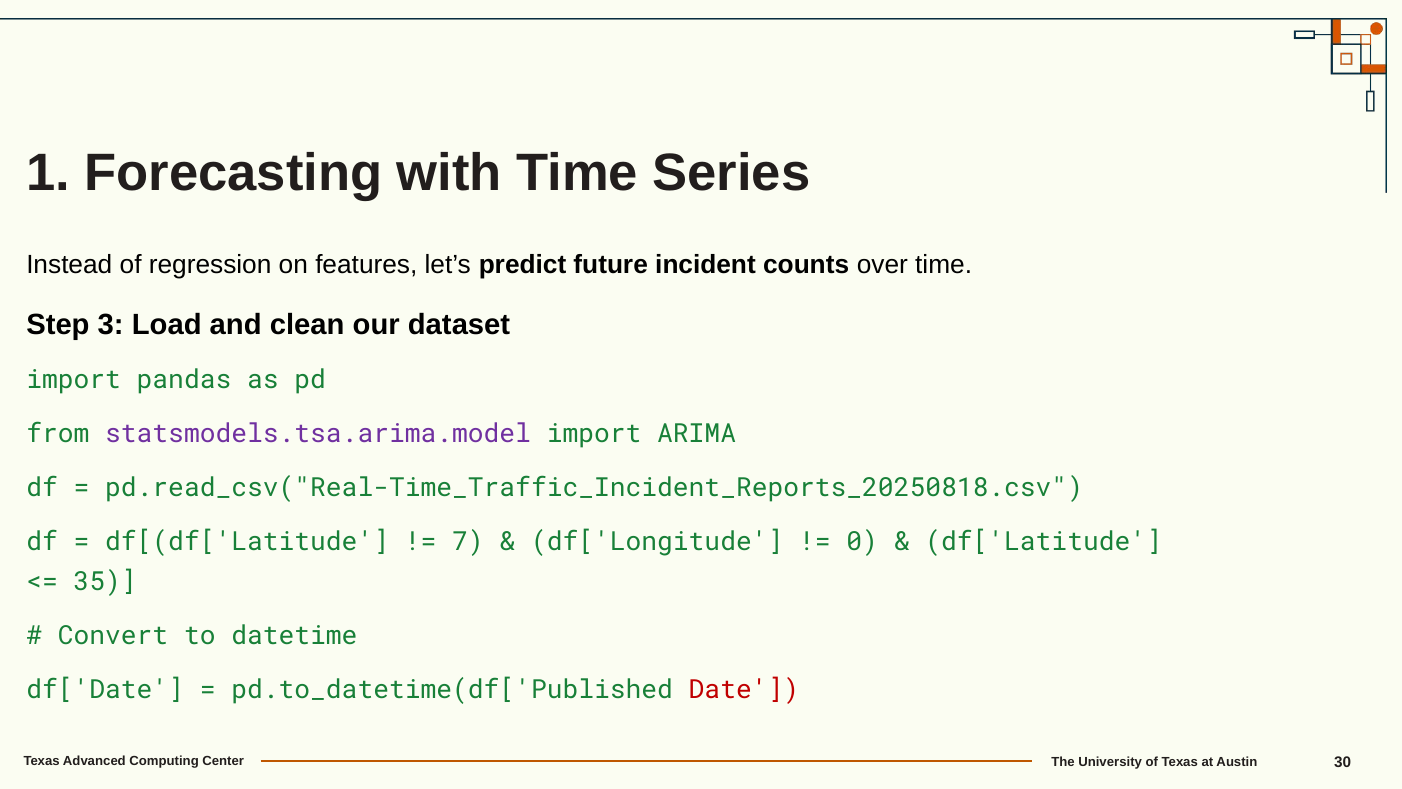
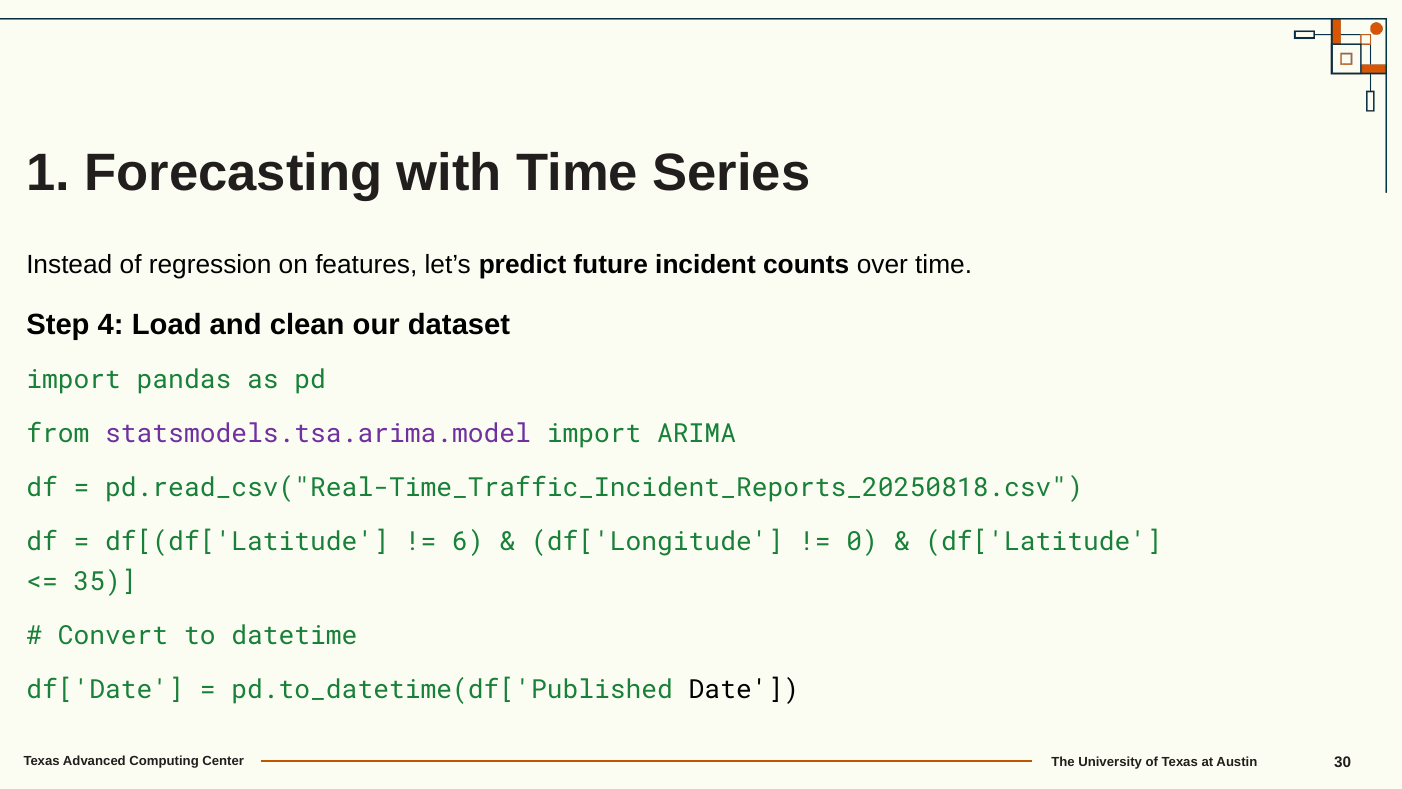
3: 3 -> 4
7: 7 -> 6
Date colour: red -> black
